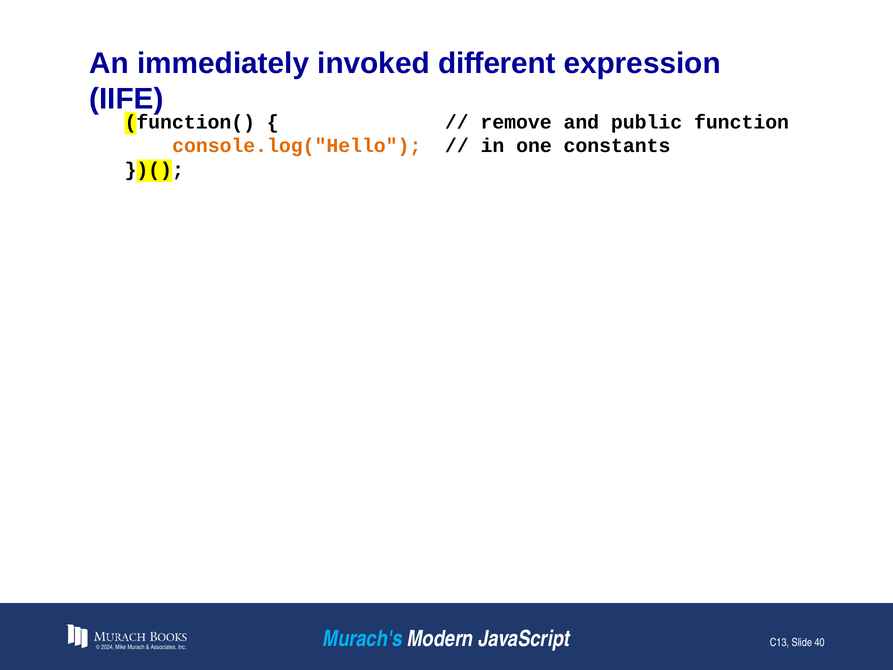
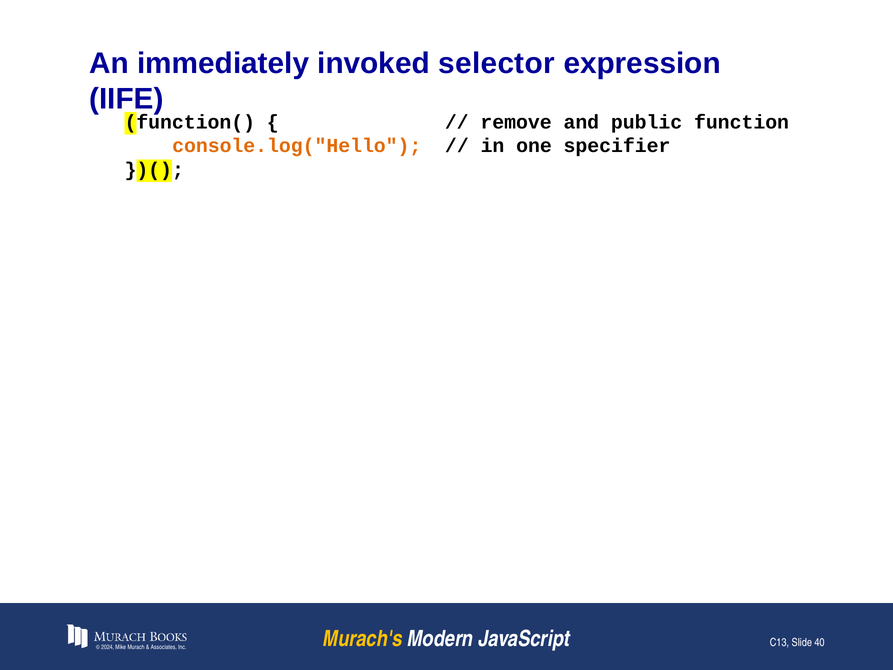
different: different -> selector
constants: constants -> specifier
Murach's colour: light blue -> yellow
